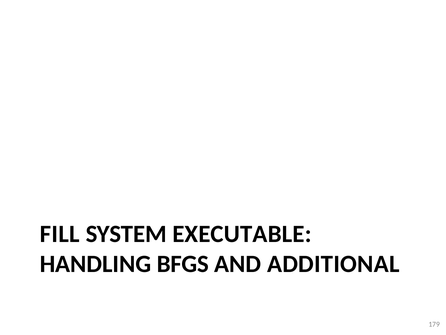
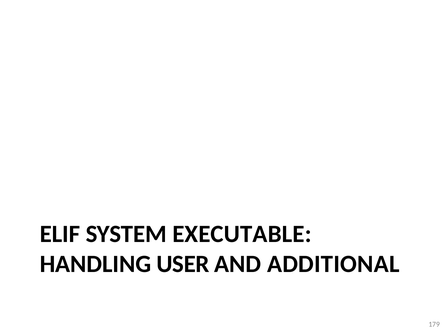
FILL: FILL -> ELIF
BFGS: BFGS -> USER
